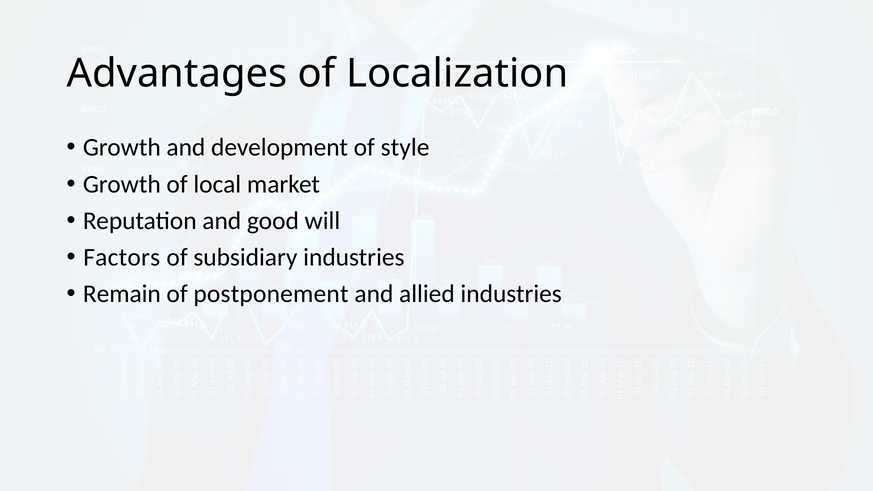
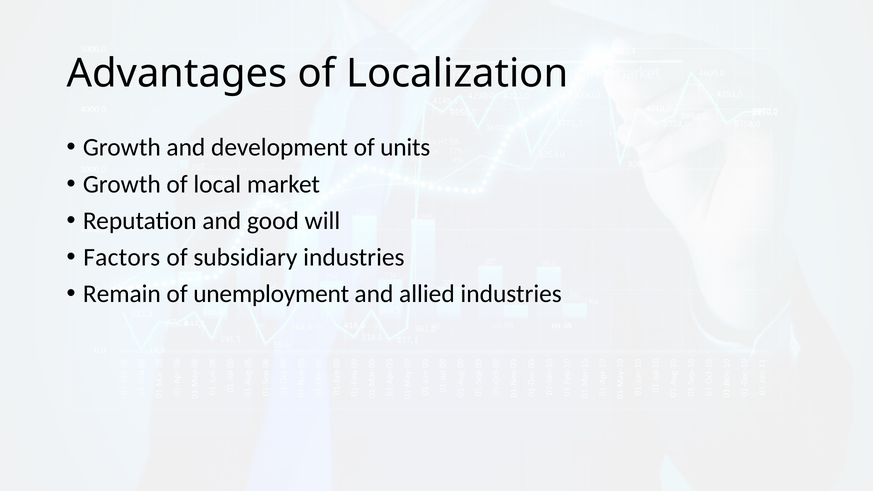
style: style -> units
postponement: postponement -> unemployment
